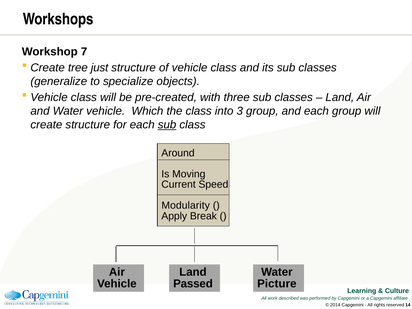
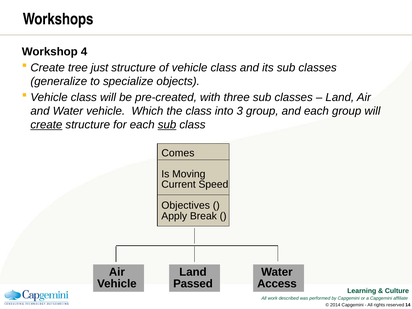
7: 7 -> 4
create at (46, 125) underline: none -> present
Around: Around -> Comes
Modularity: Modularity -> Objectives
Picture: Picture -> Access
